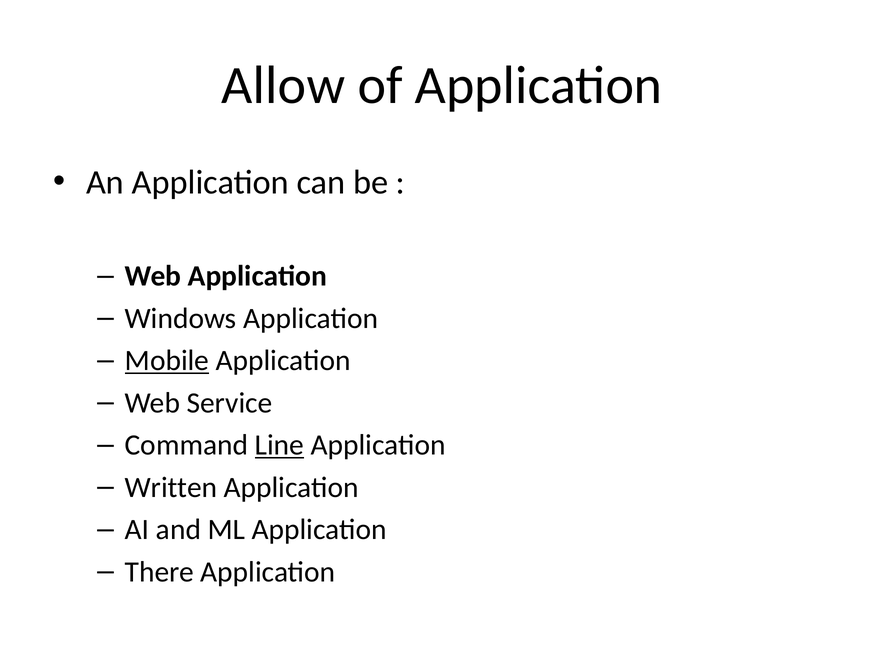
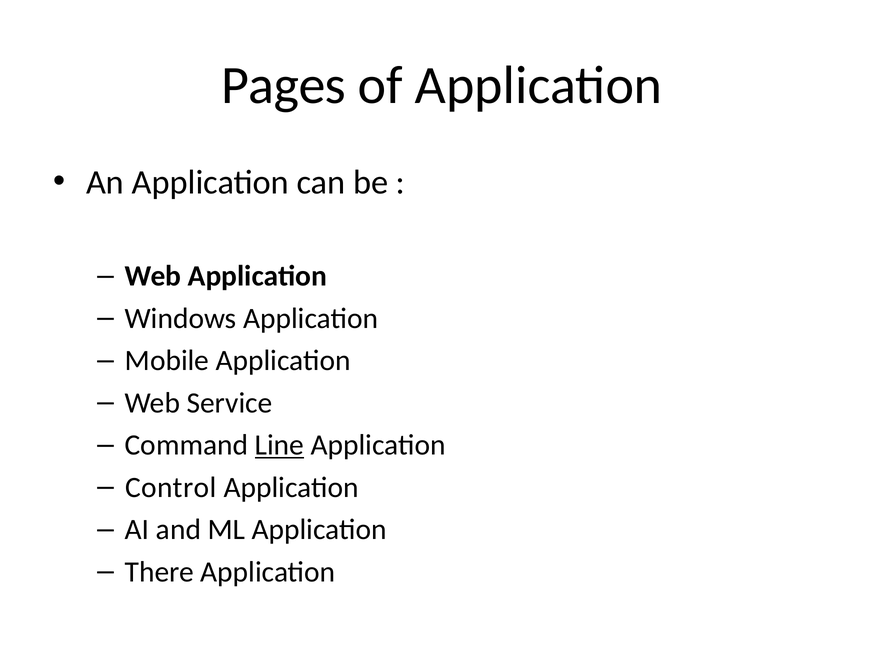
Allow: Allow -> Pages
Mobile underline: present -> none
Written: Written -> Control
